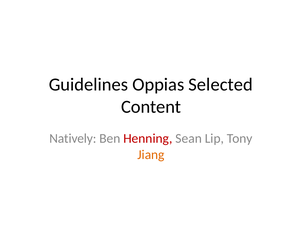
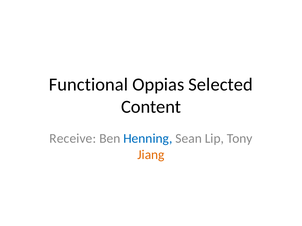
Guidelines: Guidelines -> Functional
Natively: Natively -> Receive
Henning colour: red -> blue
